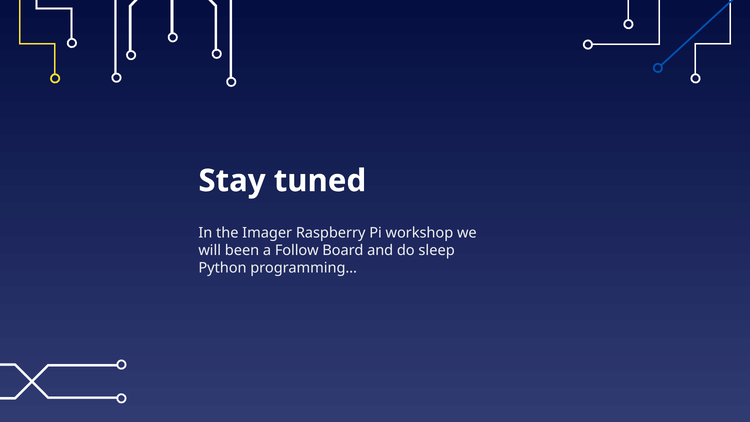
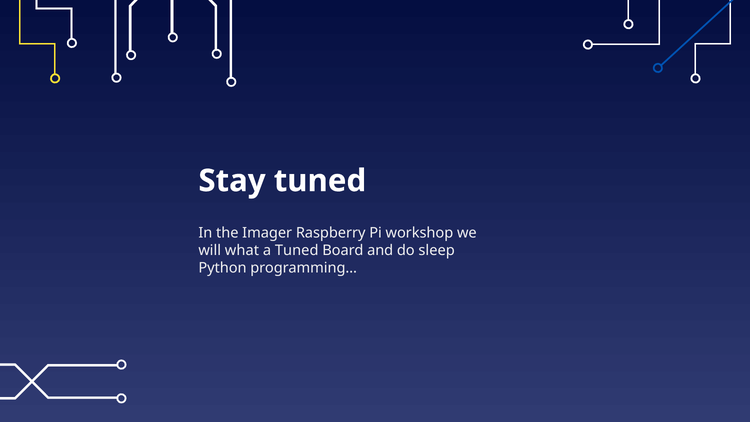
been: been -> what
a Follow: Follow -> Tuned
